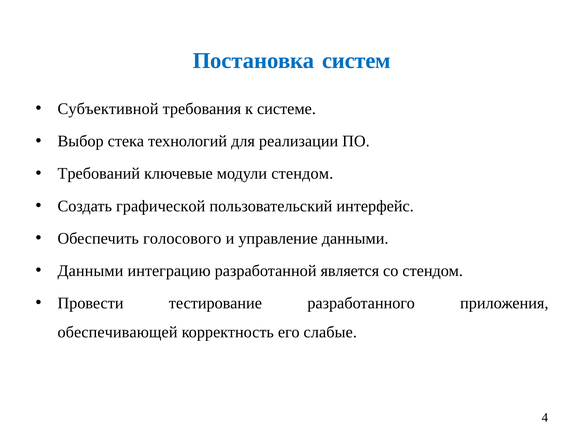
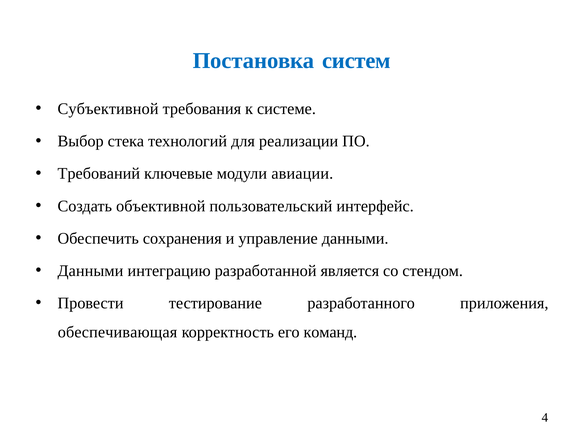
модули стендом: стендом -> авиации
графической: графической -> объективной
голосового: голосового -> сохранения
обеспечивающей: обеспечивающей -> обеспечивающая
слабые: слабые -> команд
